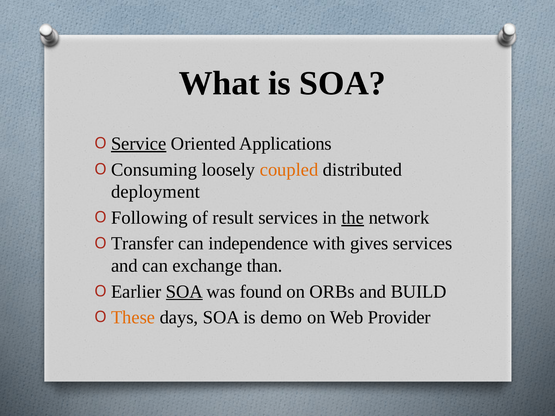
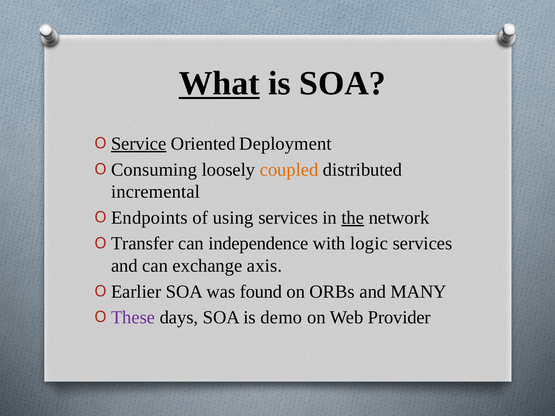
What underline: none -> present
Applications: Applications -> Deployment
deployment: deployment -> incremental
Following: Following -> Endpoints
result: result -> using
gives: gives -> logic
than: than -> axis
SOA at (184, 292) underline: present -> none
BUILD: BUILD -> MANY
These colour: orange -> purple
